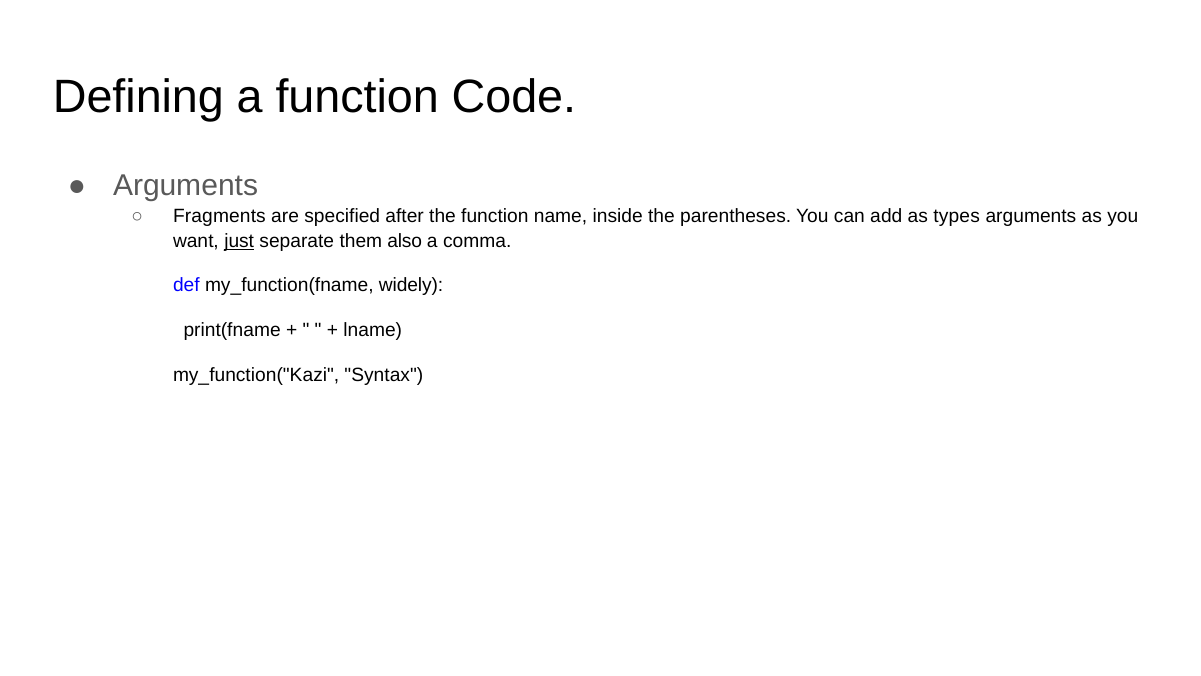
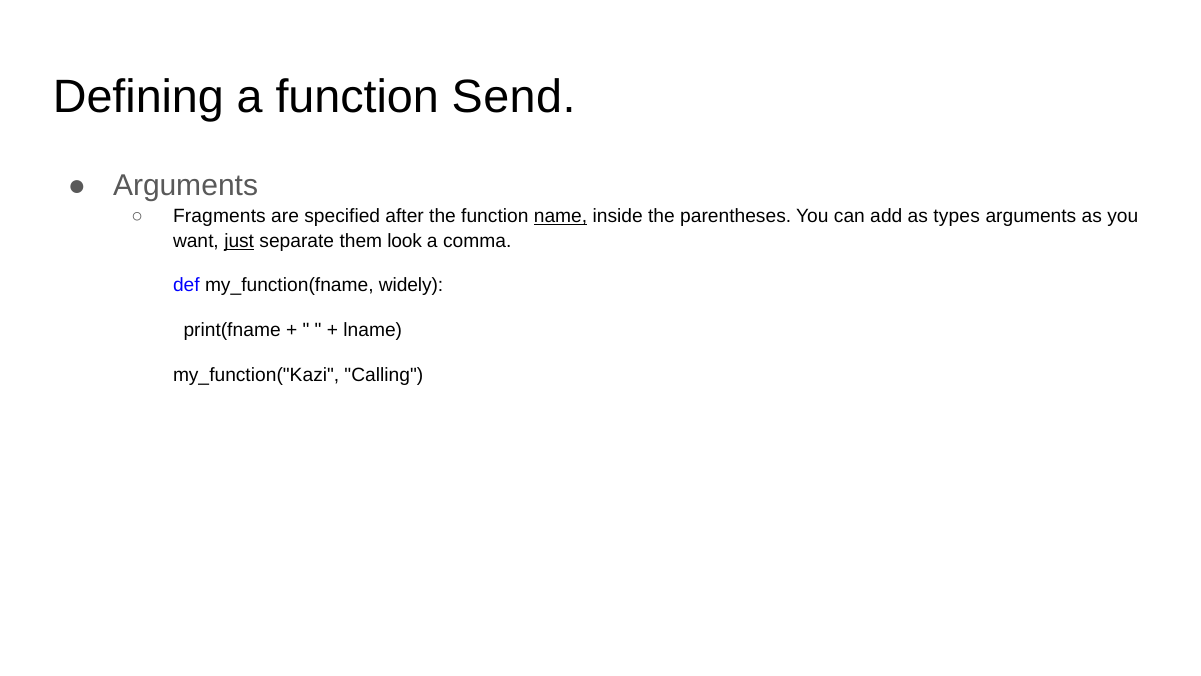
Code: Code -> Send
name underline: none -> present
also: also -> look
Syntax: Syntax -> Calling
